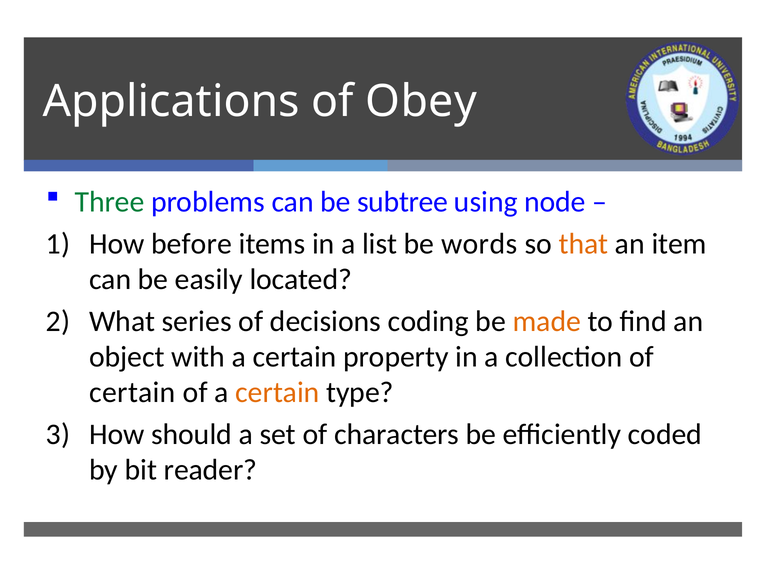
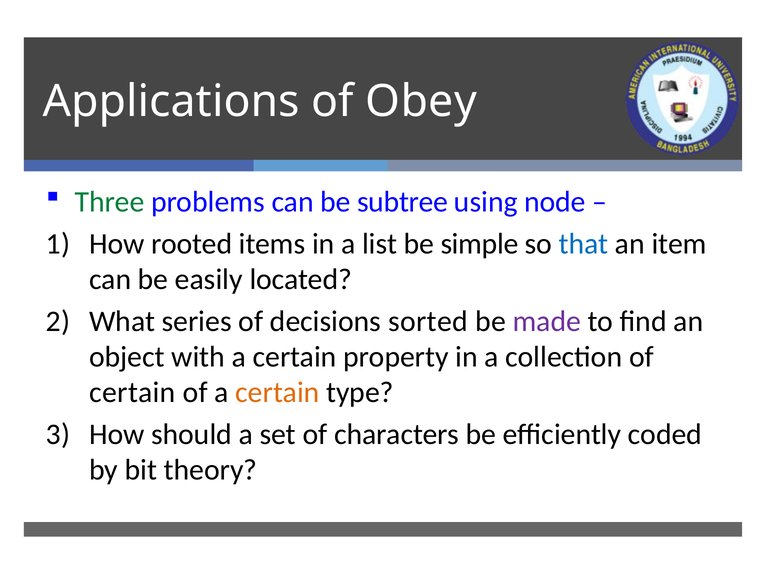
before: before -> rooted
words: words -> simple
that colour: orange -> blue
coding: coding -> sorted
made colour: orange -> purple
reader: reader -> theory
